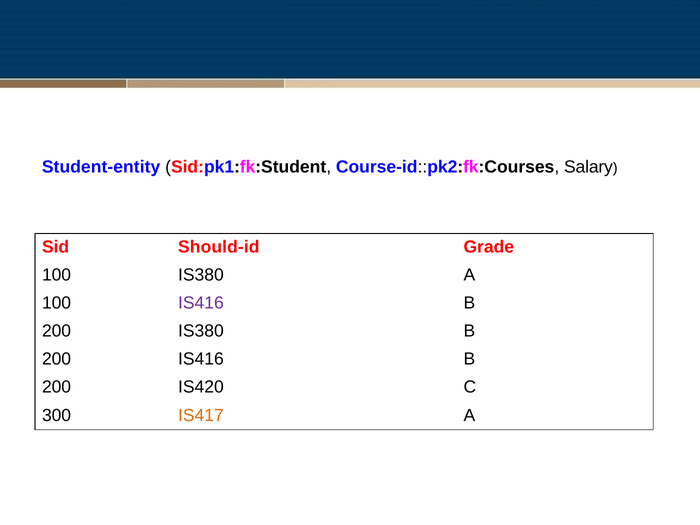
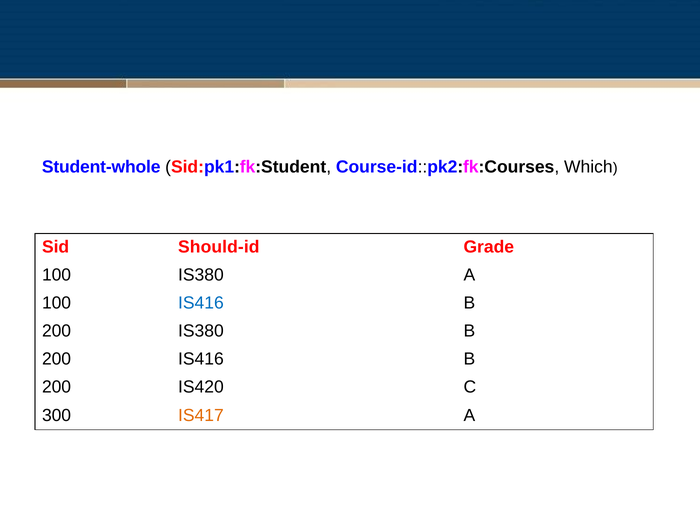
Student-entity: Student-entity -> Student-whole
Salary: Salary -> Which
IS416 at (201, 303) colour: purple -> blue
